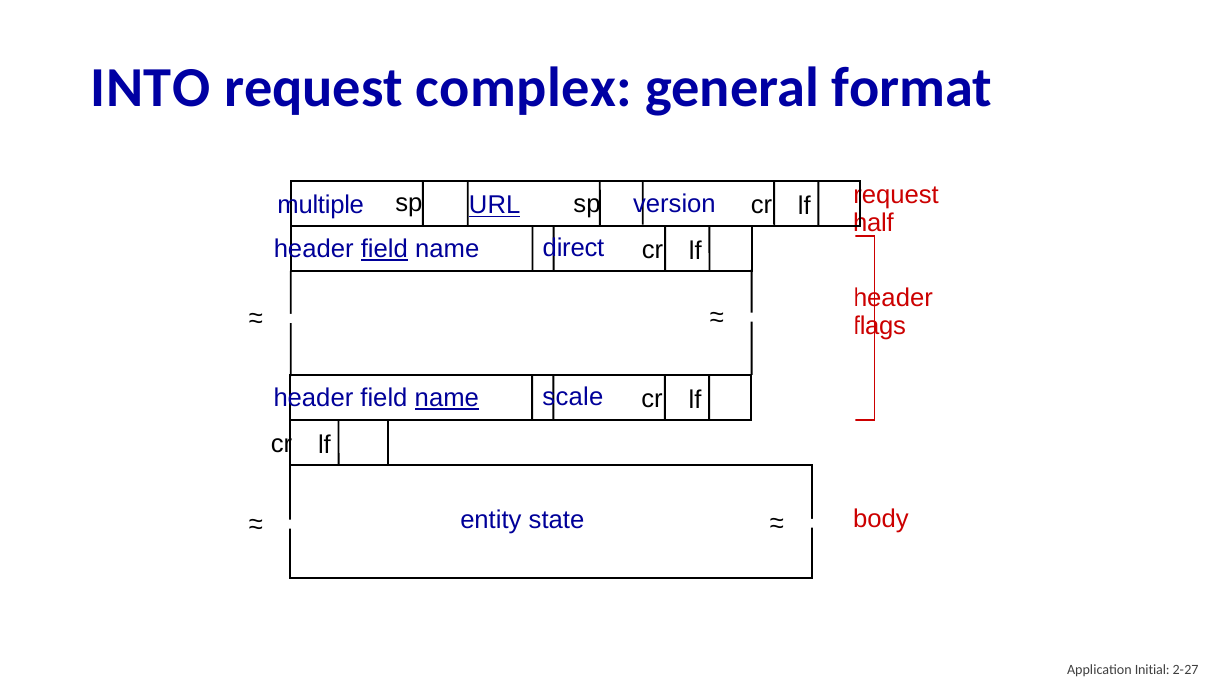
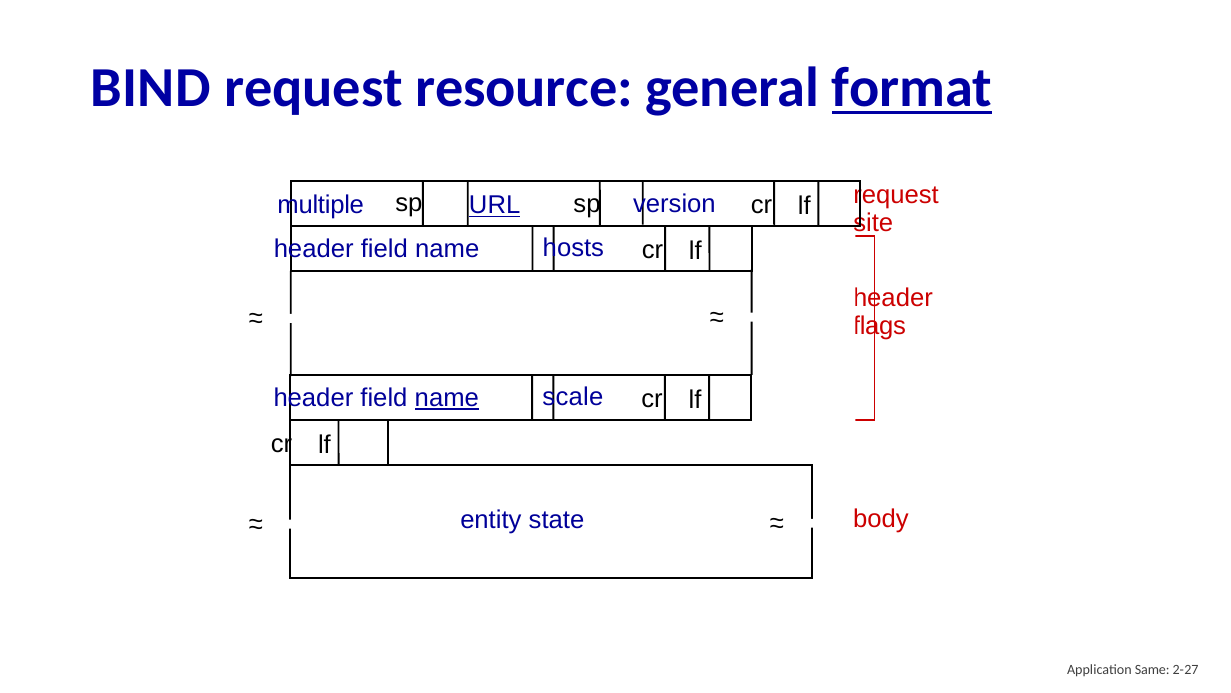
INTO: INTO -> BIND
complex: complex -> resource
format underline: none -> present
half: half -> site
direct: direct -> hosts
field at (384, 249) underline: present -> none
Initial: Initial -> Same
